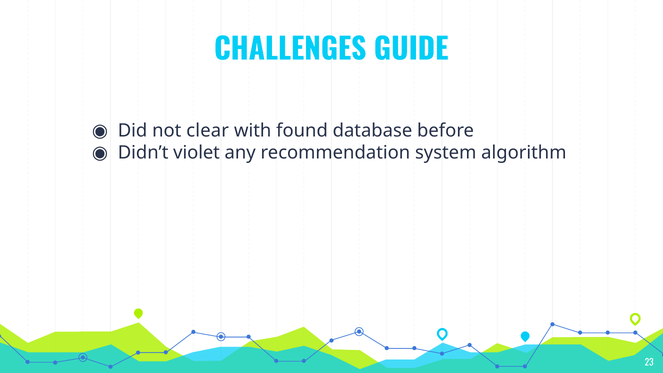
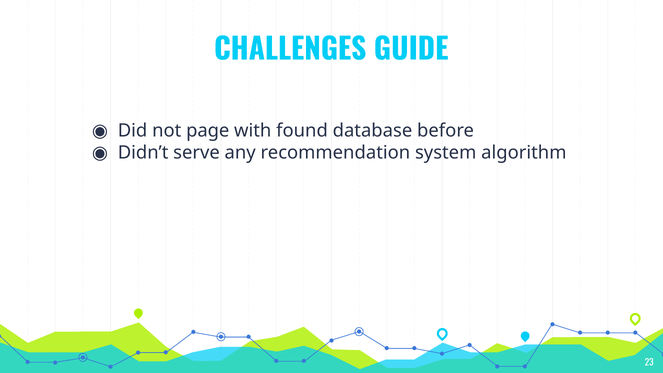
clear: clear -> page
violet: violet -> serve
